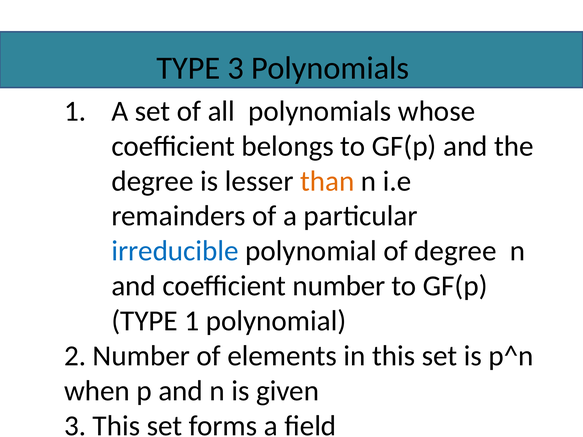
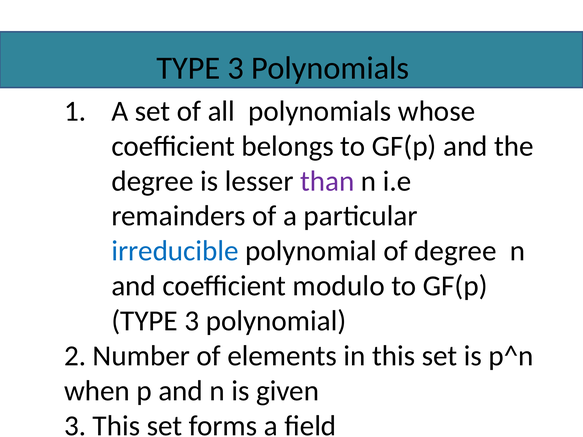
than colour: orange -> purple
coefficient number: number -> modulo
1 at (192, 321): 1 -> 3
